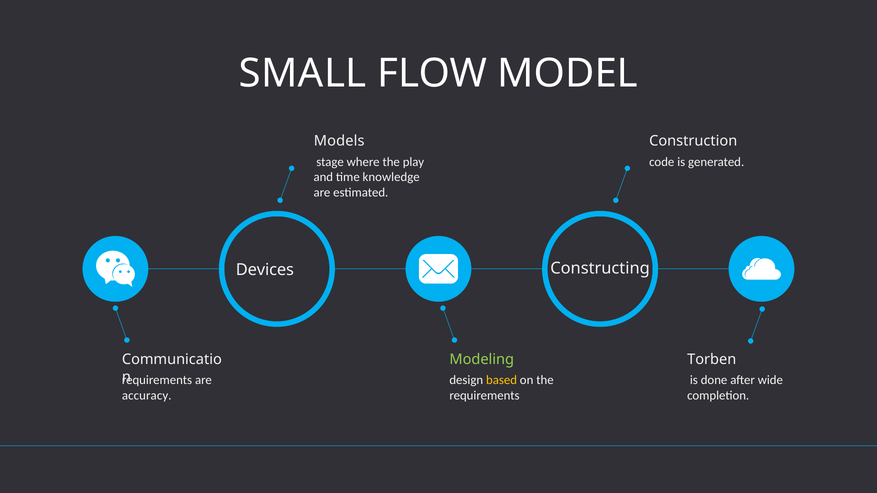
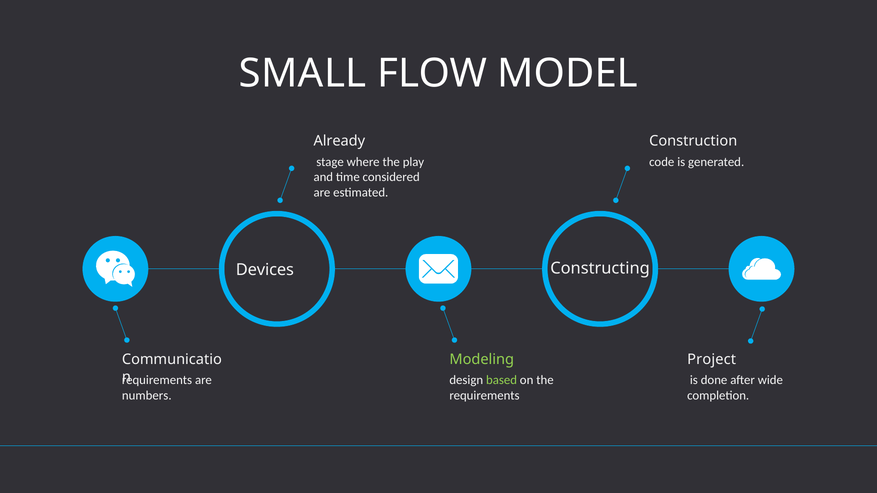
Models: Models -> Already
knowledge: knowledge -> considered
Torben: Torben -> Project
based colour: yellow -> light green
accuracy: accuracy -> numbers
